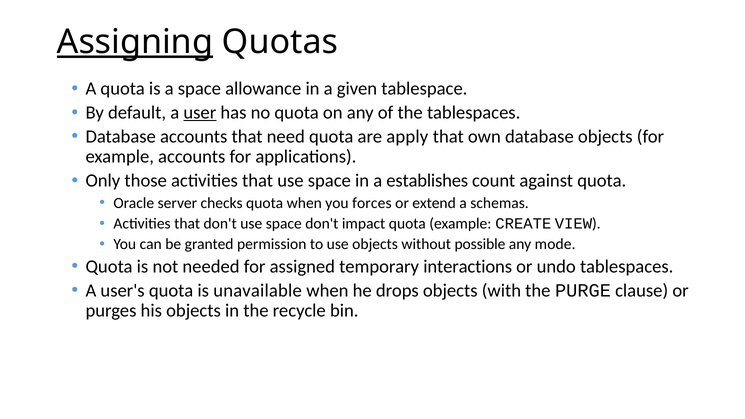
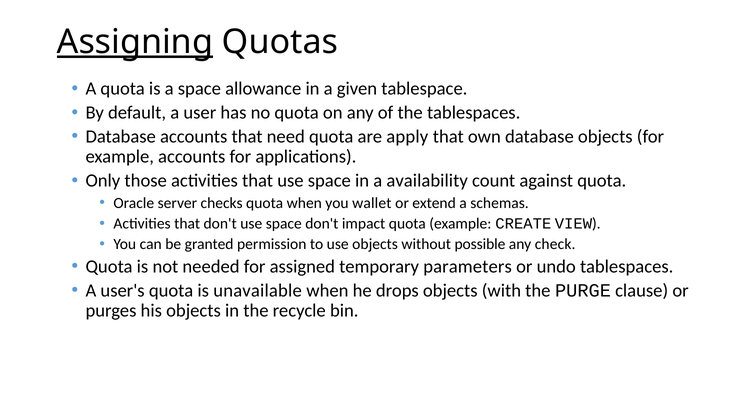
user underline: present -> none
establishes: establishes -> availability
forces: forces -> wallet
mode: mode -> check
interactions: interactions -> parameters
